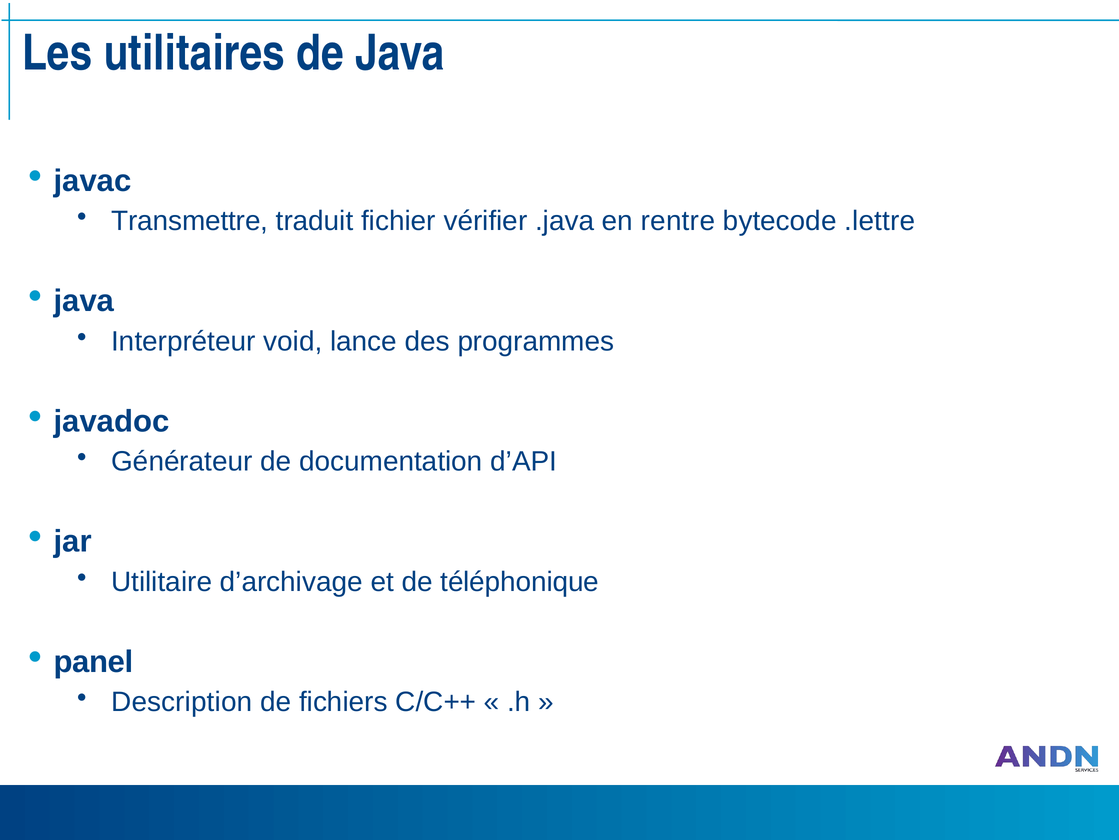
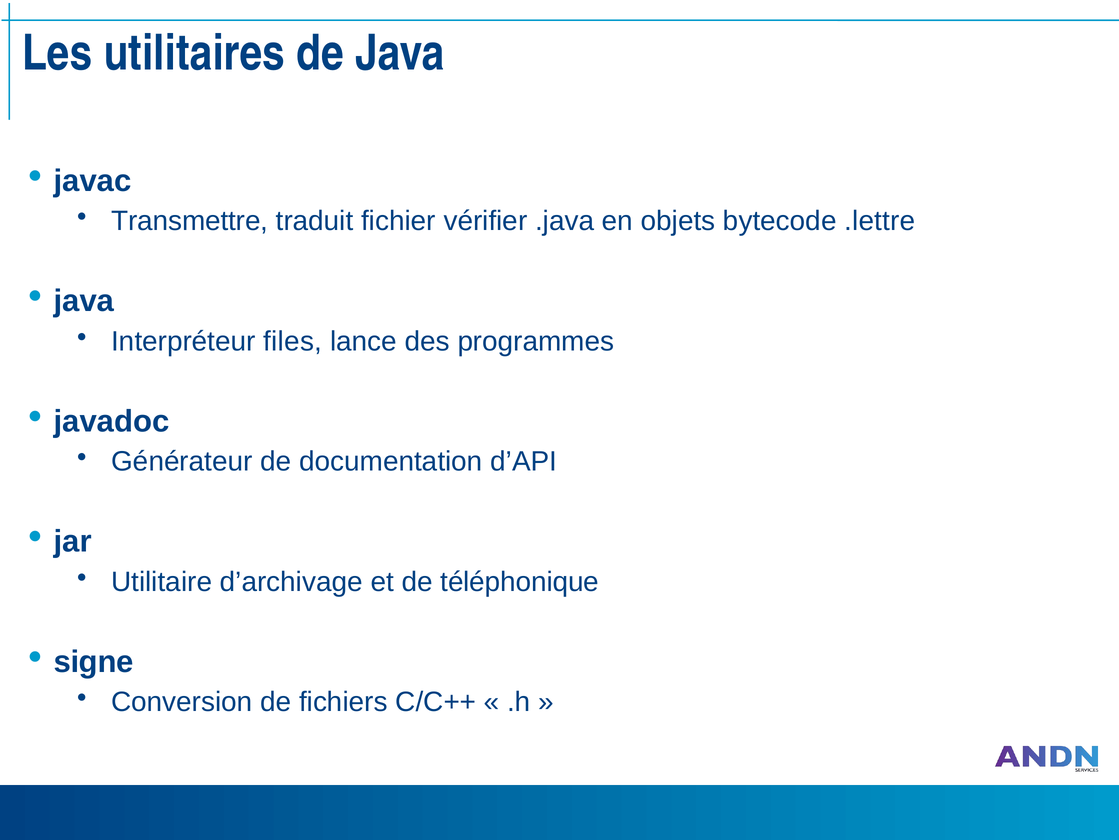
rentre: rentre -> objets
void: void -> files
panel: panel -> signe
Description: Description -> Conversion
